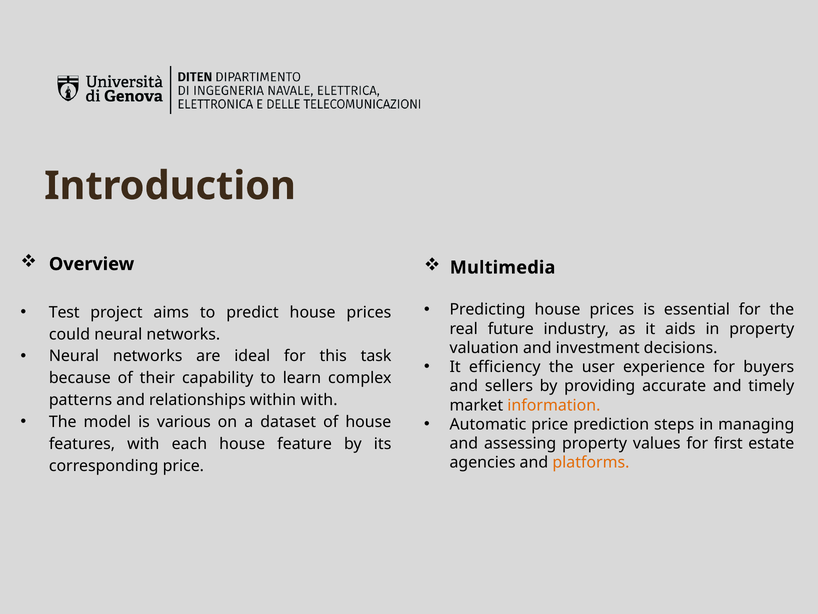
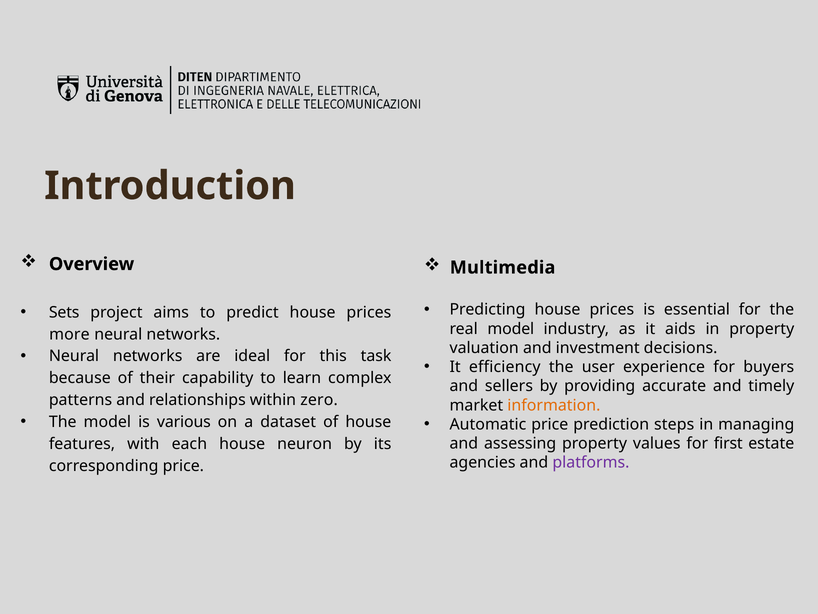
Test: Test -> Sets
real future: future -> model
could: could -> more
within with: with -> zero
feature: feature -> neuron
platforms colour: orange -> purple
